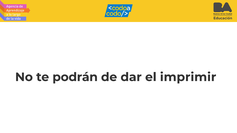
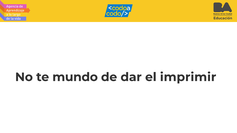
podrán: podrán -> mundo
